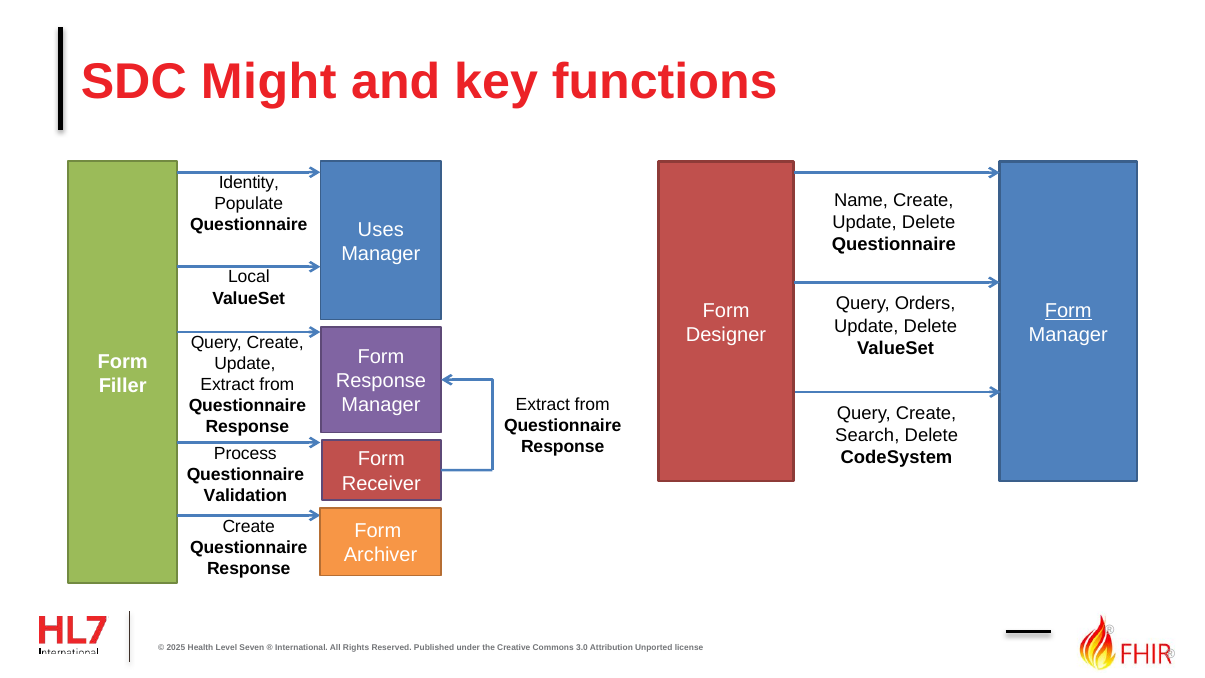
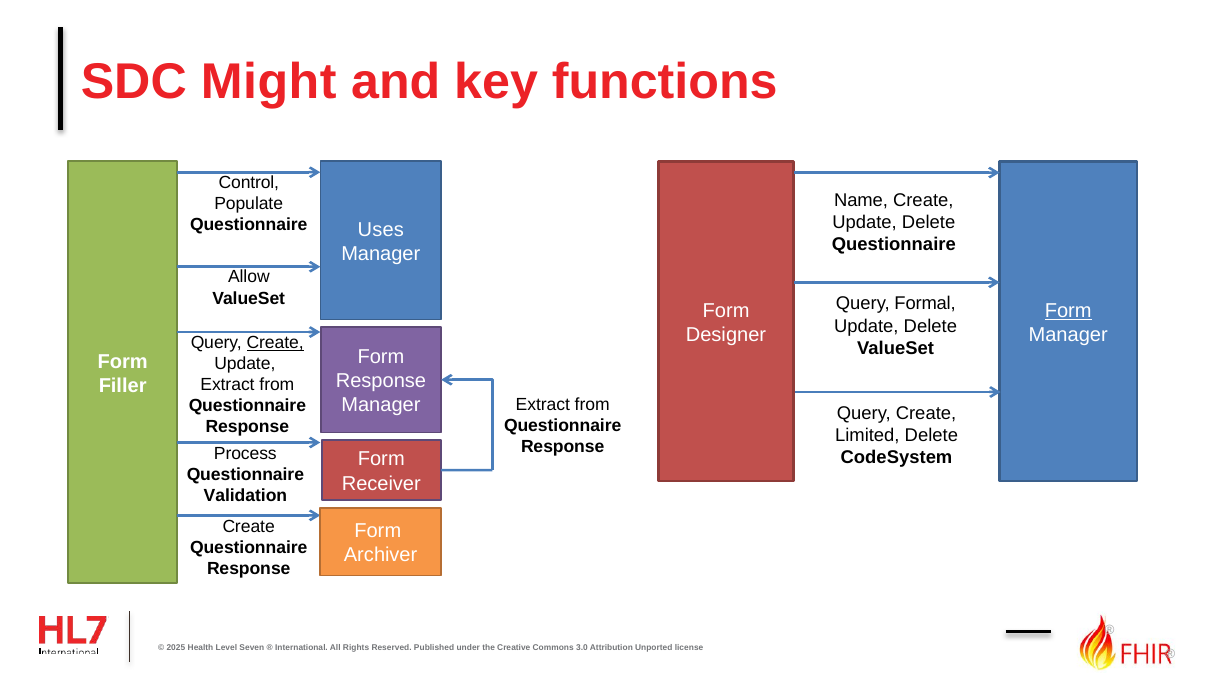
Identity: Identity -> Control
Local: Local -> Allow
Orders: Orders -> Formal
Create at (275, 342) underline: none -> present
Search: Search -> Limited
